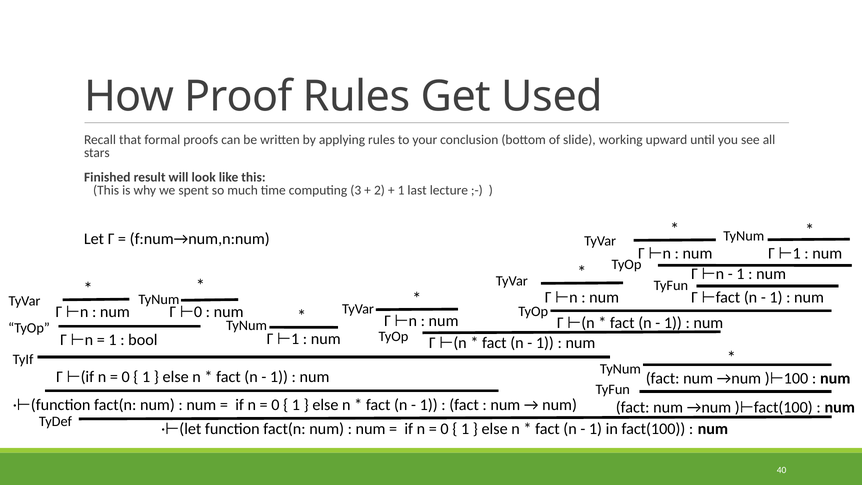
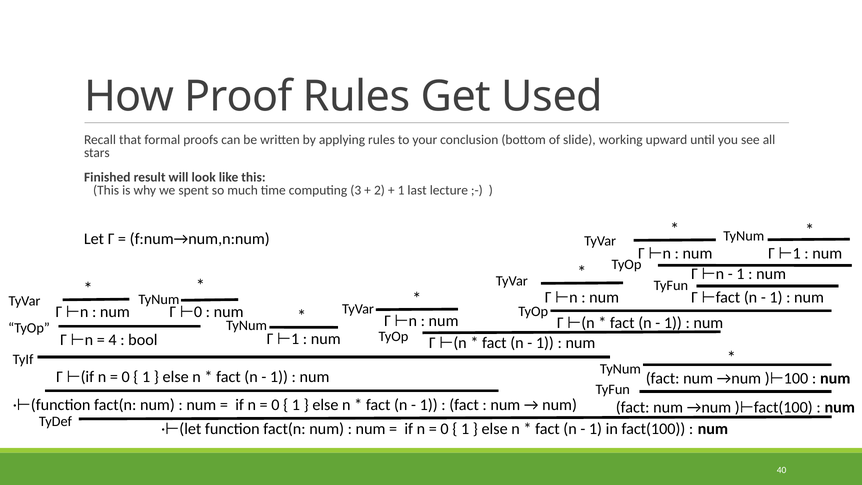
1 at (113, 340): 1 -> 4
